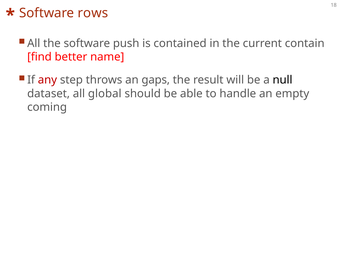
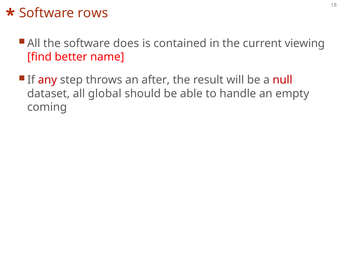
push: push -> does
contain: contain -> viewing
gaps: gaps -> after
null colour: black -> red
